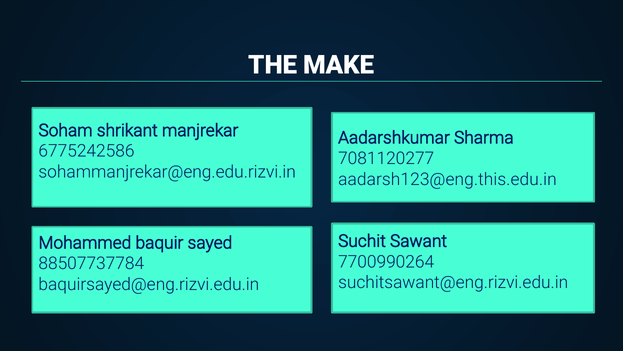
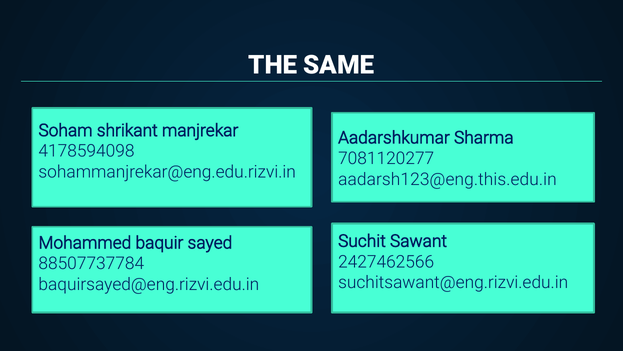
MAKE: MAKE -> SAME
6775242586: 6775242586 -> 4178594098
7700990264: 7700990264 -> 2427462566
